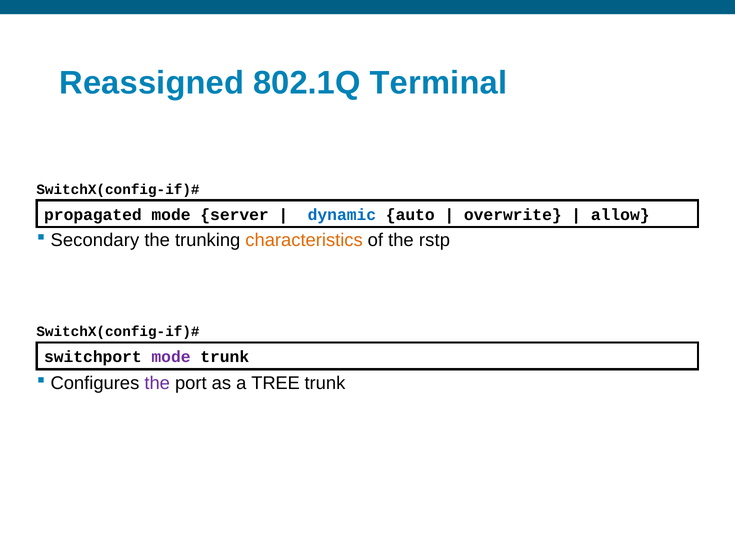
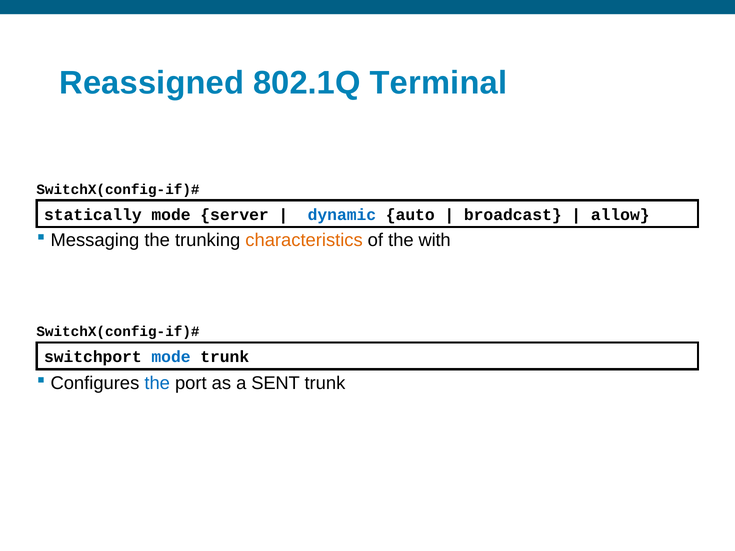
propagated: propagated -> statically
overwrite: overwrite -> broadcast
Secondary: Secondary -> Messaging
rstp: rstp -> with
mode at (171, 357) colour: purple -> blue
the at (157, 383) colour: purple -> blue
TREE: TREE -> SENT
